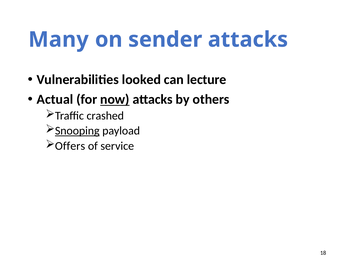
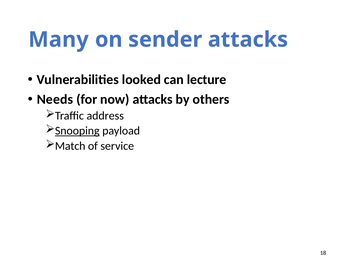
Actual: Actual -> Needs
now underline: present -> none
crashed: crashed -> address
Offers: Offers -> Match
